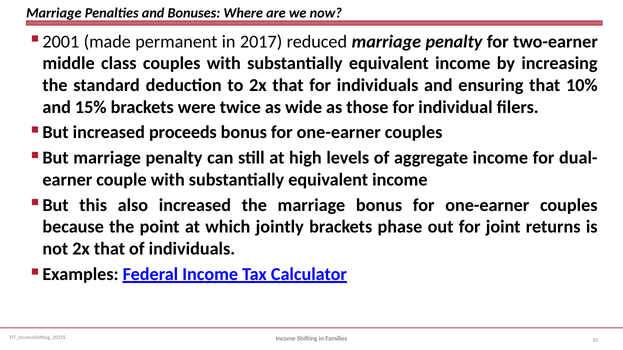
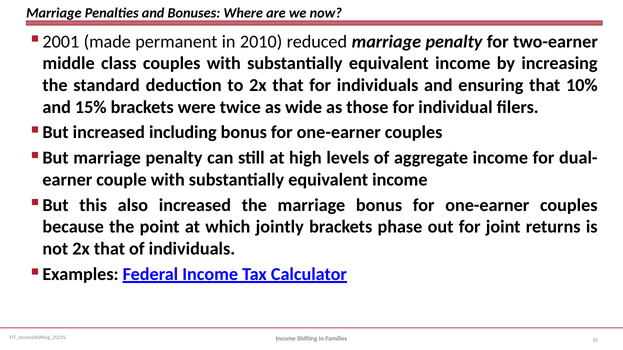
2017: 2017 -> 2010
proceeds: proceeds -> including
